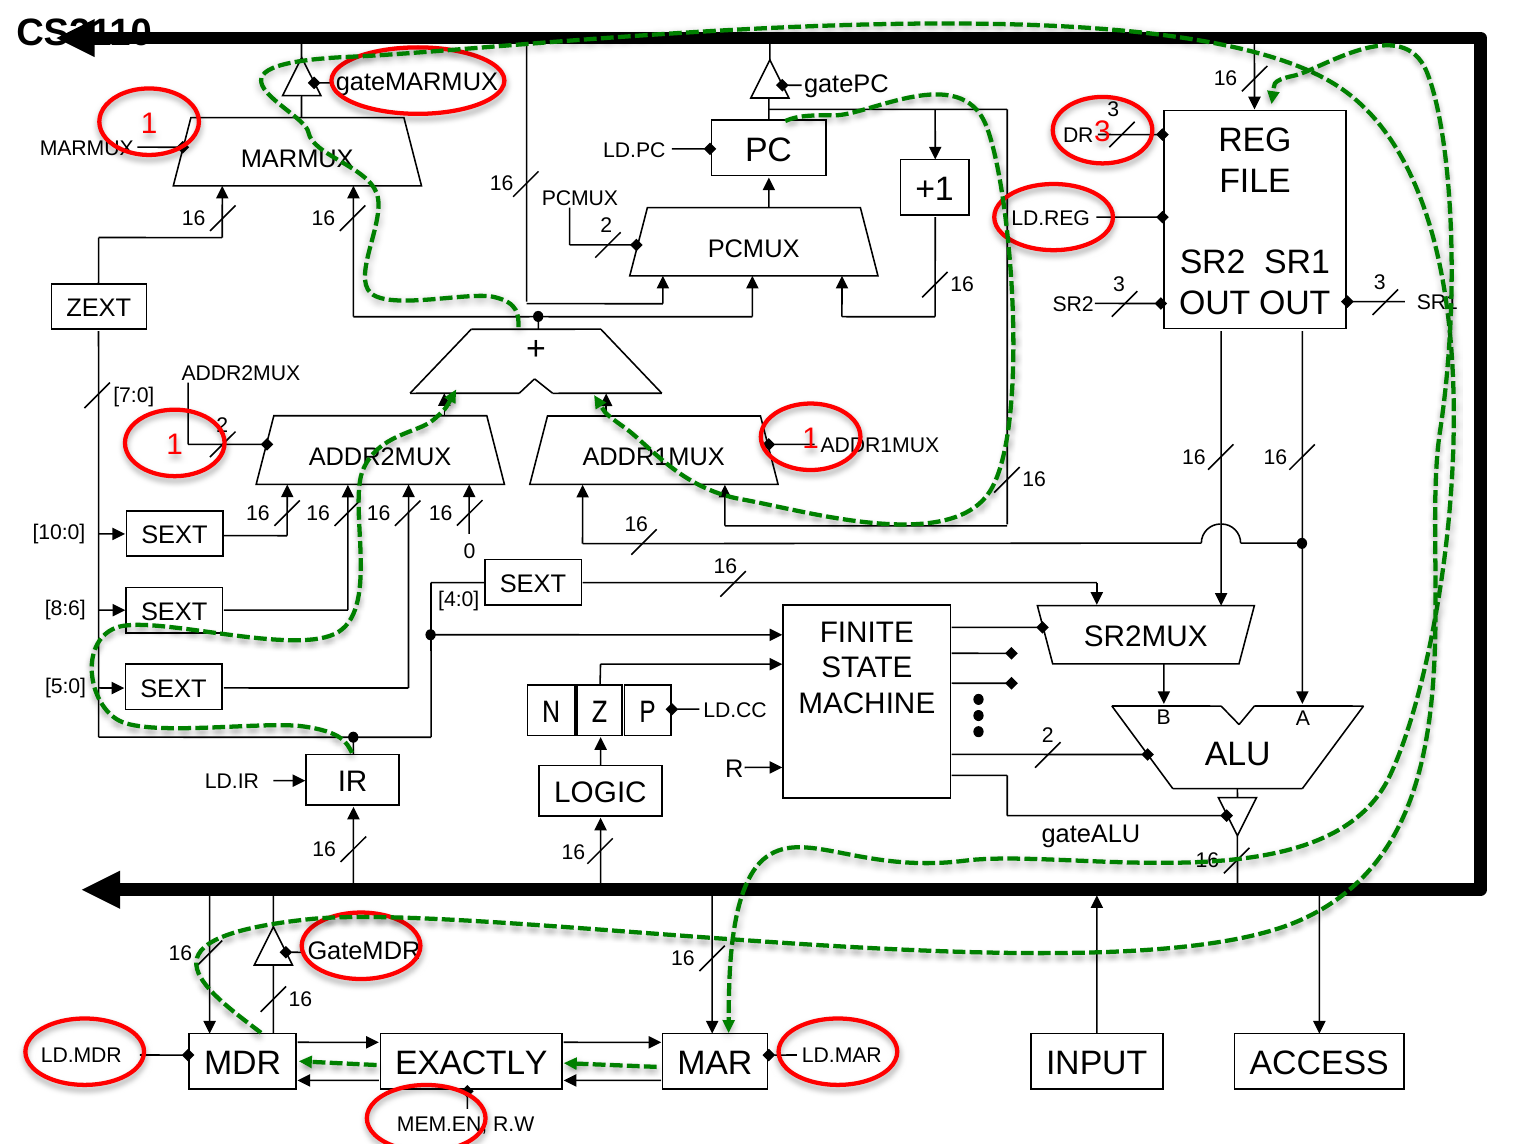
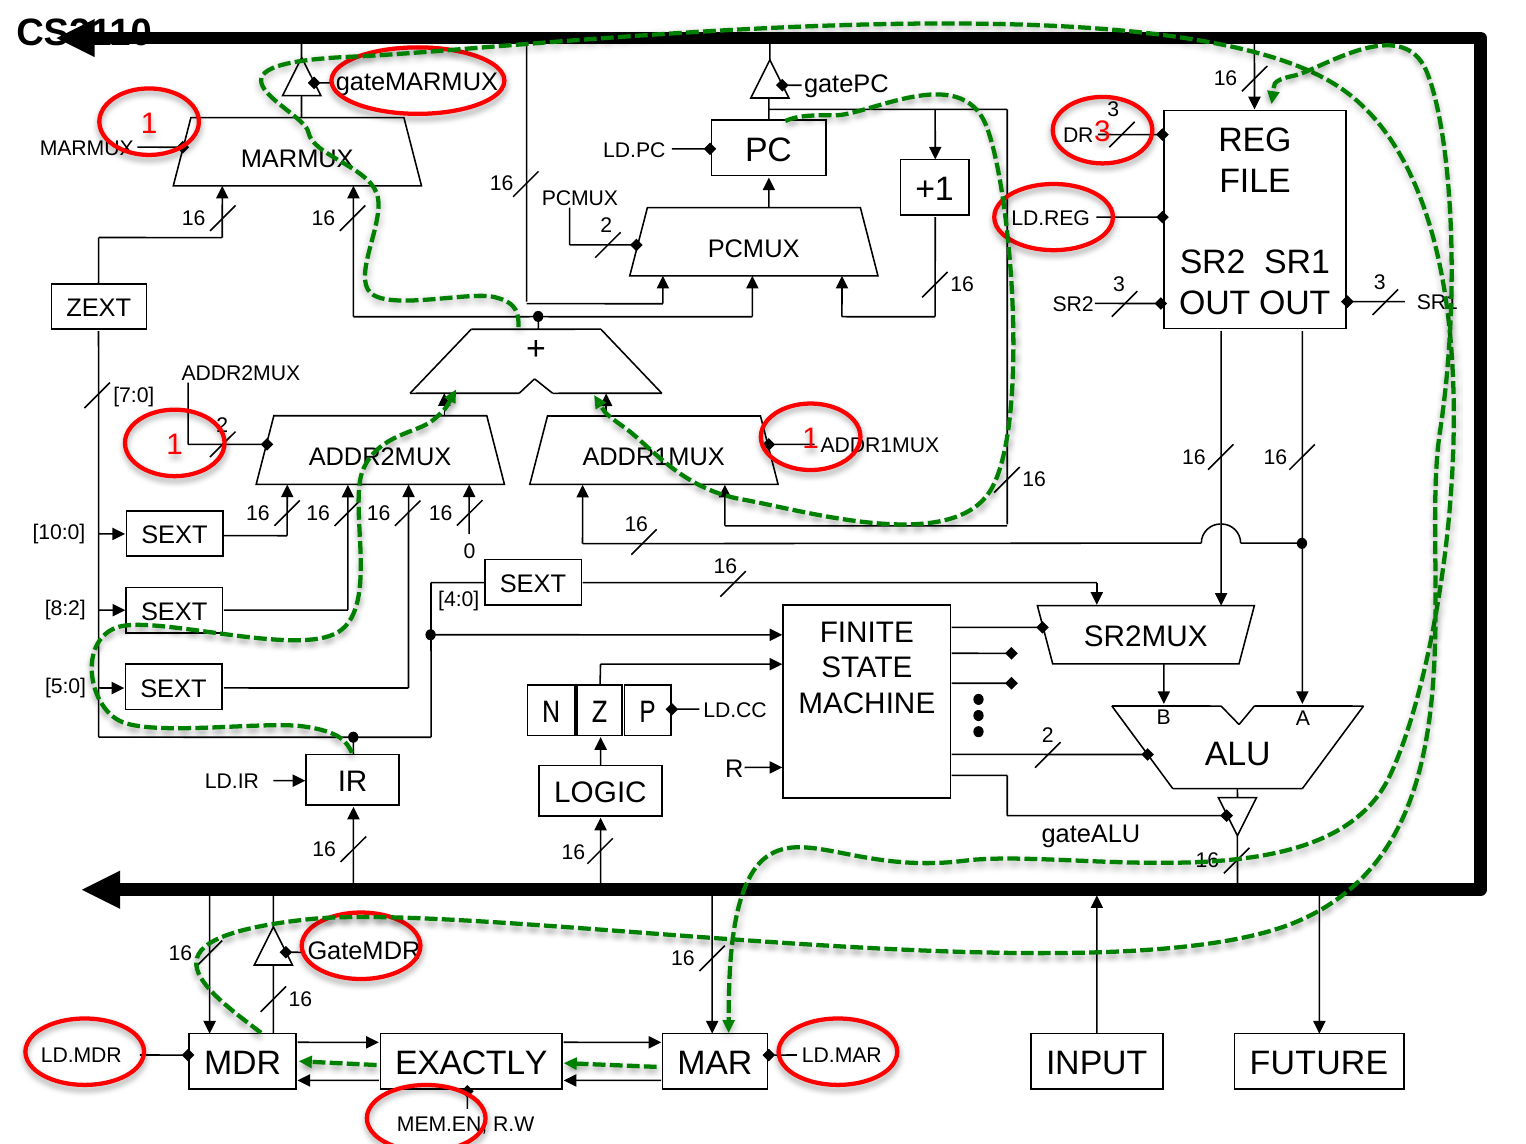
8:6: 8:6 -> 8:2
ACCESS: ACCESS -> FUTURE
